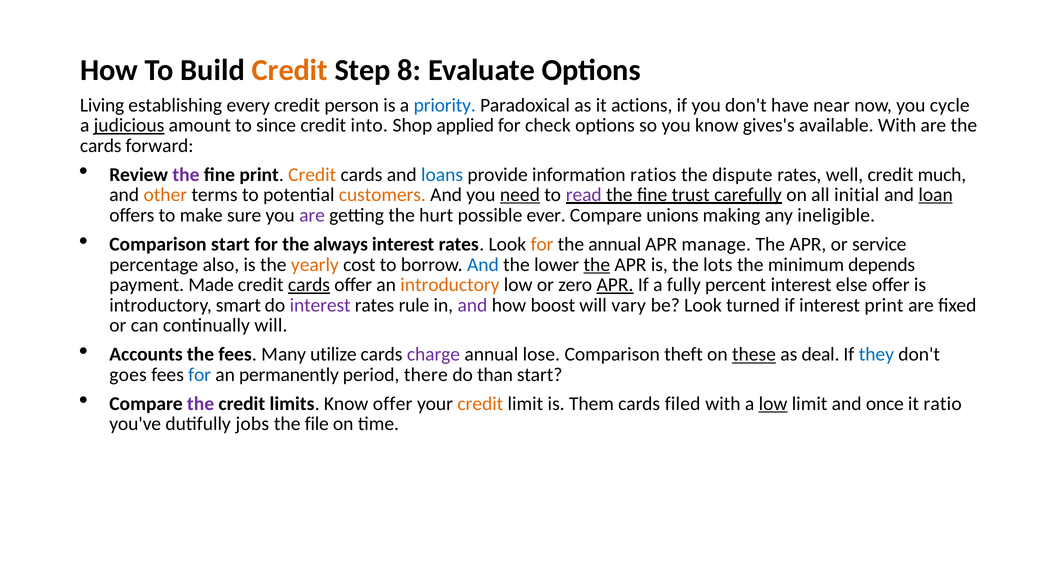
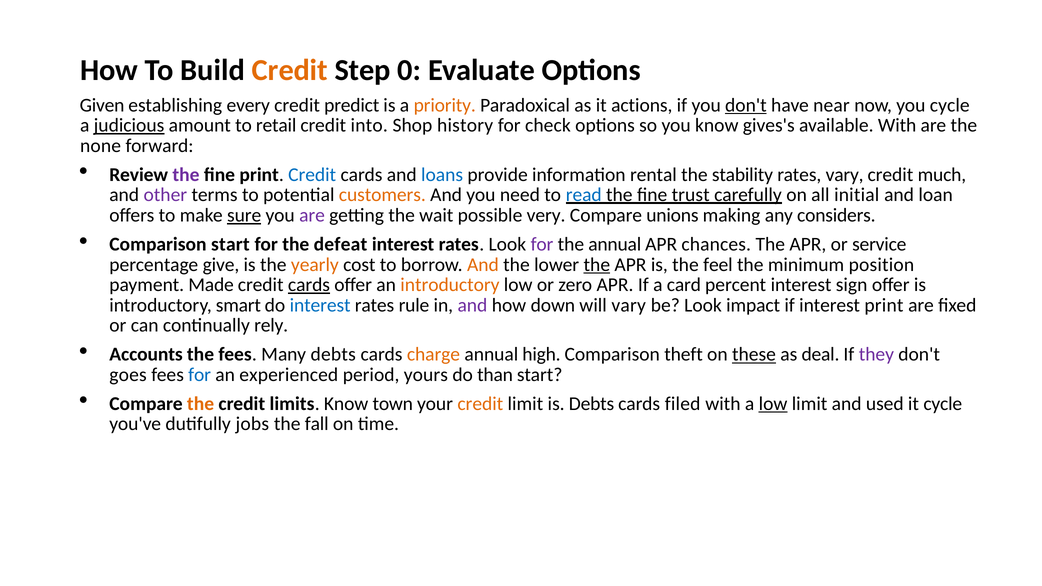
8: 8 -> 0
Living: Living -> Given
person: person -> predict
priority colour: blue -> orange
don't at (746, 105) underline: none -> present
since: since -> retail
applied: applied -> history
cards at (101, 146): cards -> none
Credit at (312, 175) colour: orange -> blue
ratios: ratios -> rental
dispute: dispute -> stability
rates well: well -> vary
other colour: orange -> purple
need underline: present -> none
read colour: purple -> blue
loan underline: present -> none
sure underline: none -> present
hurt: hurt -> wait
ever: ever -> very
ineligible: ineligible -> considers
always: always -> defeat
for at (542, 244) colour: orange -> purple
manage: manage -> chances
also: also -> give
And at (483, 265) colour: blue -> orange
lots: lots -> feel
depends: depends -> position
APR at (615, 285) underline: present -> none
fully: fully -> card
else: else -> sign
interest at (320, 305) colour: purple -> blue
boost: boost -> down
turned: turned -> impact
continually will: will -> rely
Many utilize: utilize -> debts
charge colour: purple -> orange
lose: lose -> high
they colour: blue -> purple
permanently: permanently -> experienced
there: there -> yours
the at (201, 404) colour: purple -> orange
Know offer: offer -> town
is Them: Them -> Debts
once: once -> used
it ratio: ratio -> cycle
file: file -> fall
